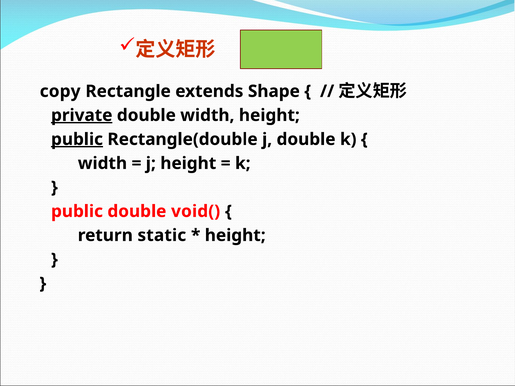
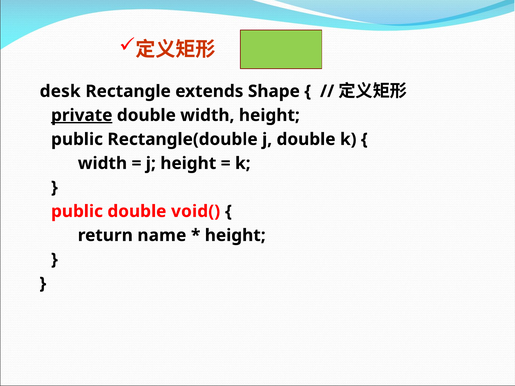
copy: copy -> desk
public at (77, 139) underline: present -> none
static: static -> name
